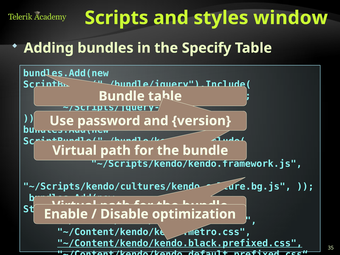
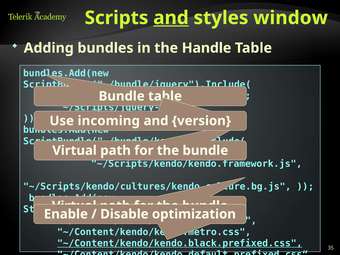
and at (171, 18) underline: none -> present
Specify: Specify -> Handle
password: password -> incoming
